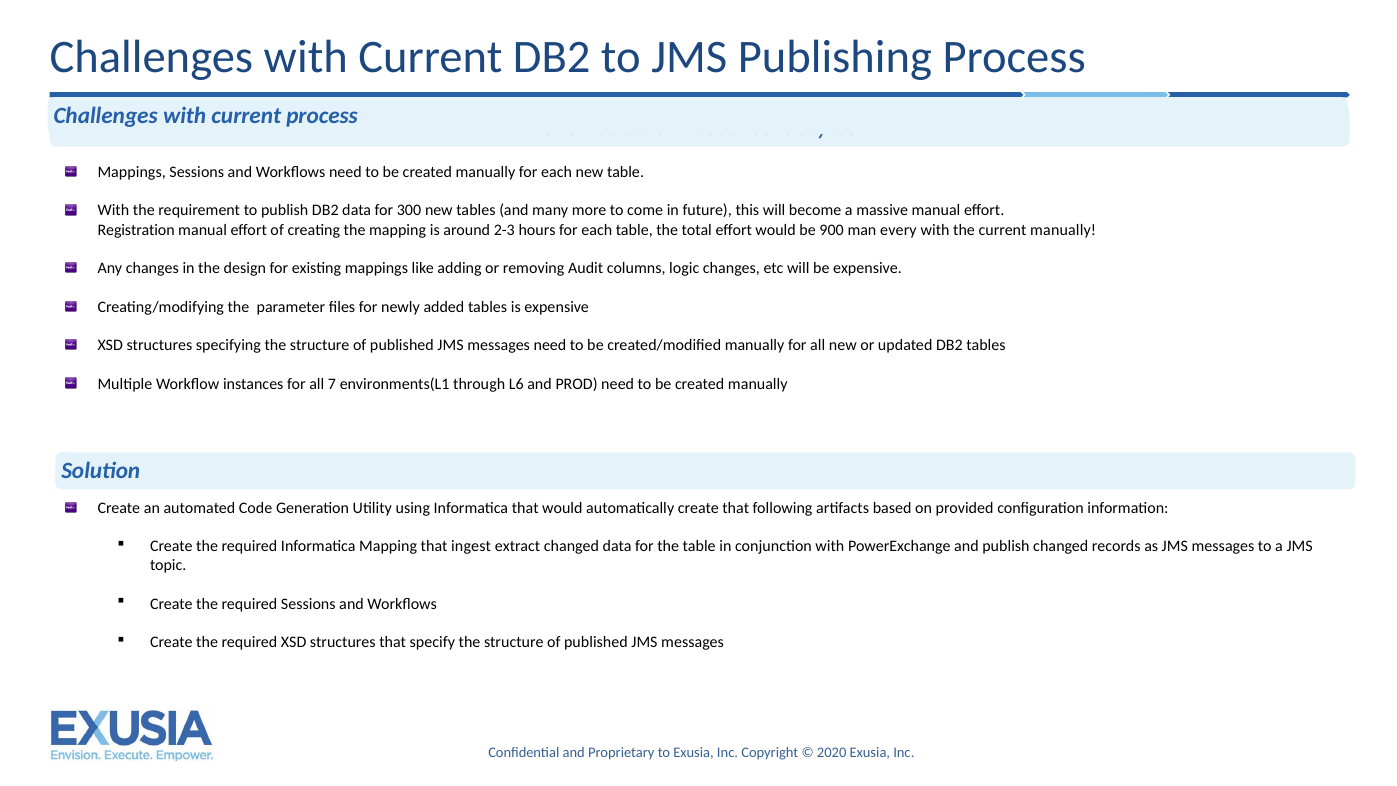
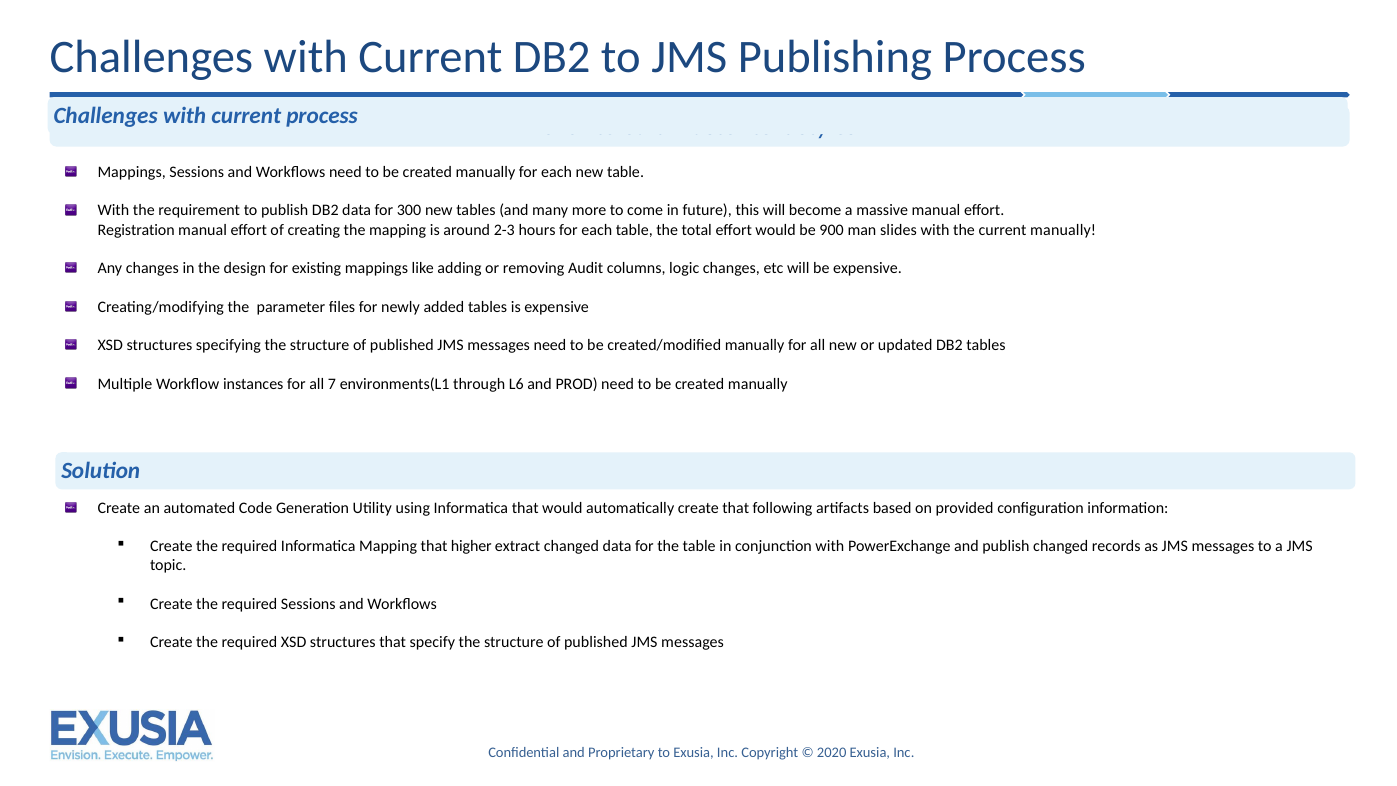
every: every -> slides
ingest: ingest -> higher
